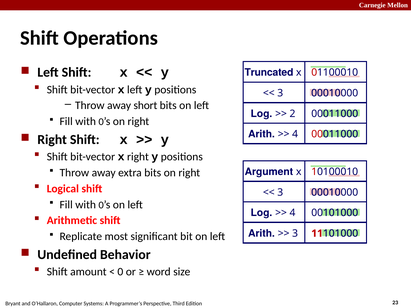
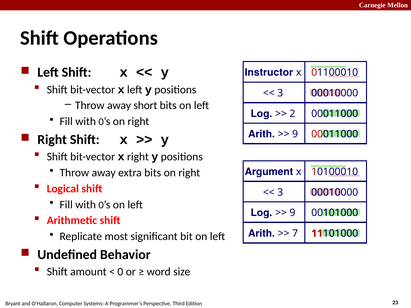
Truncated: Truncated -> Instructor
4 at (295, 134): 4 -> 9
4 at (293, 213): 4 -> 9
3 at (295, 234): 3 -> 7
